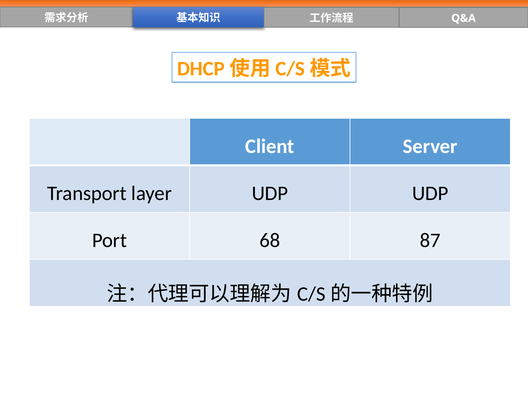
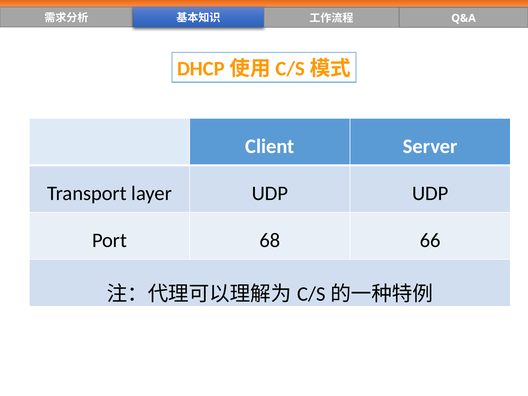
87: 87 -> 66
